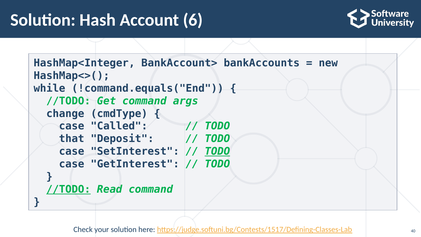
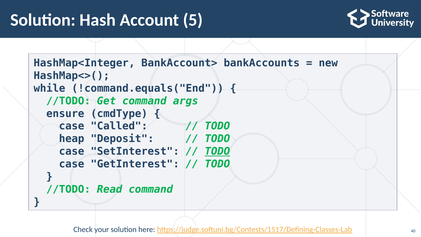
6: 6 -> 5
change: change -> ensure
that: that -> heap
//TODO at (68, 189) underline: present -> none
